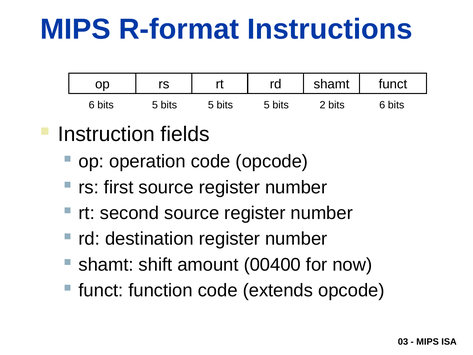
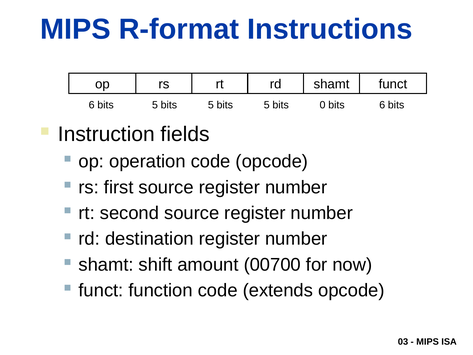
2: 2 -> 0
00400: 00400 -> 00700
